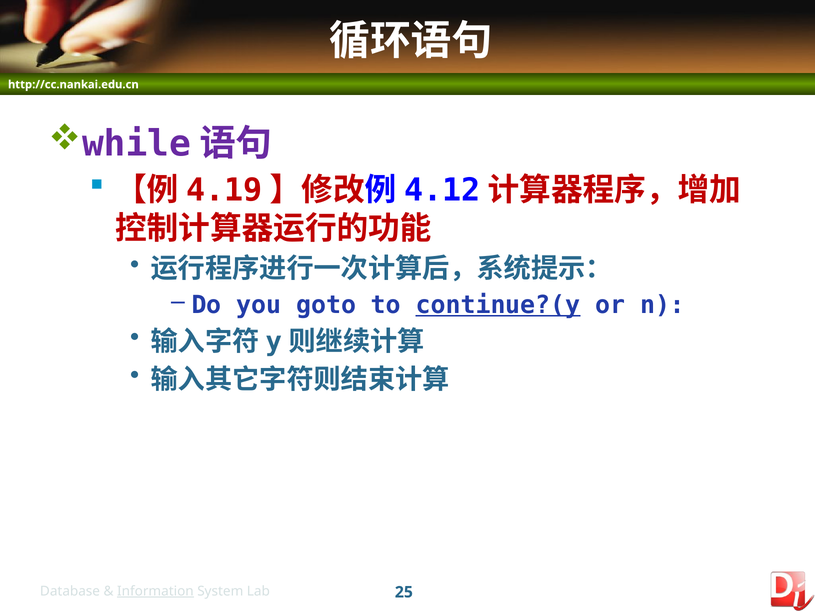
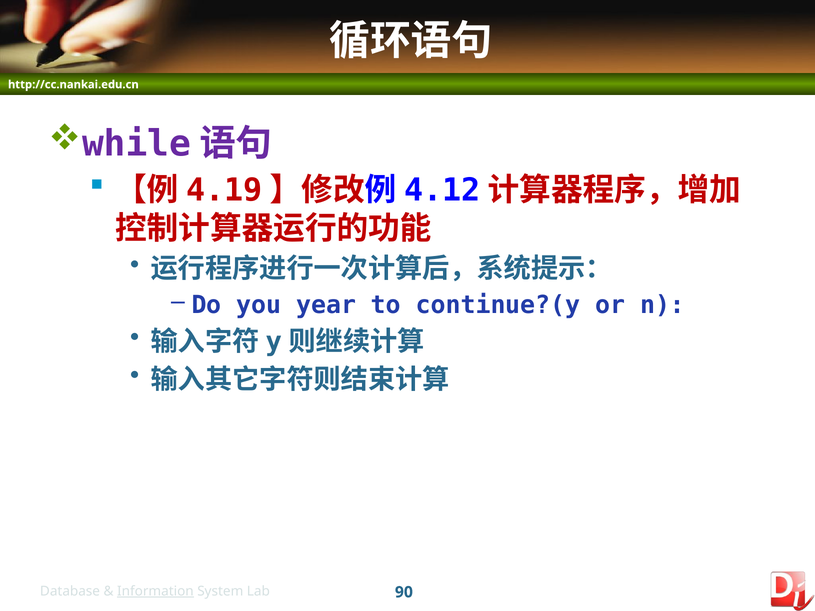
goto: goto -> year
continue?(y underline: present -> none
25: 25 -> 90
